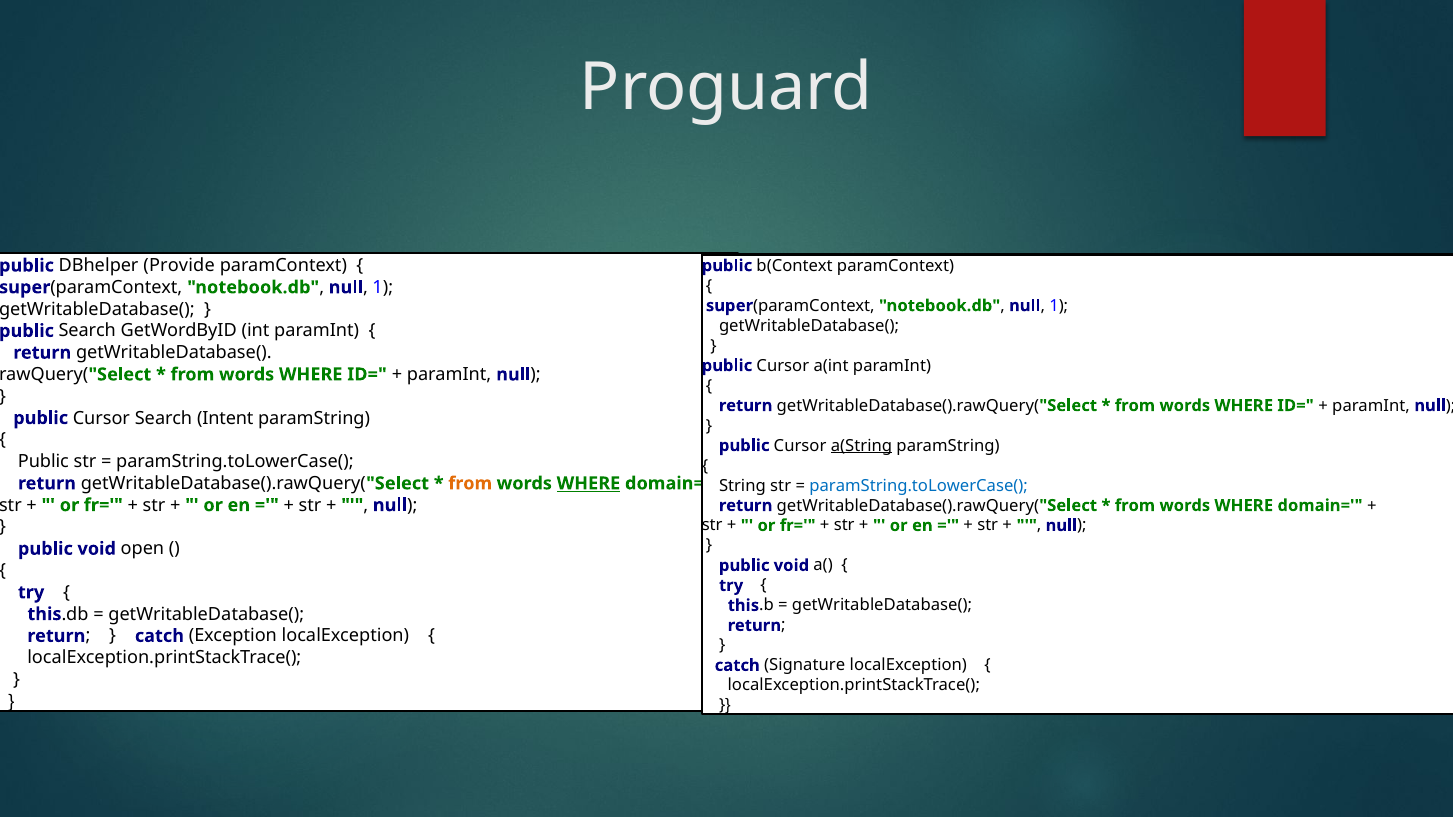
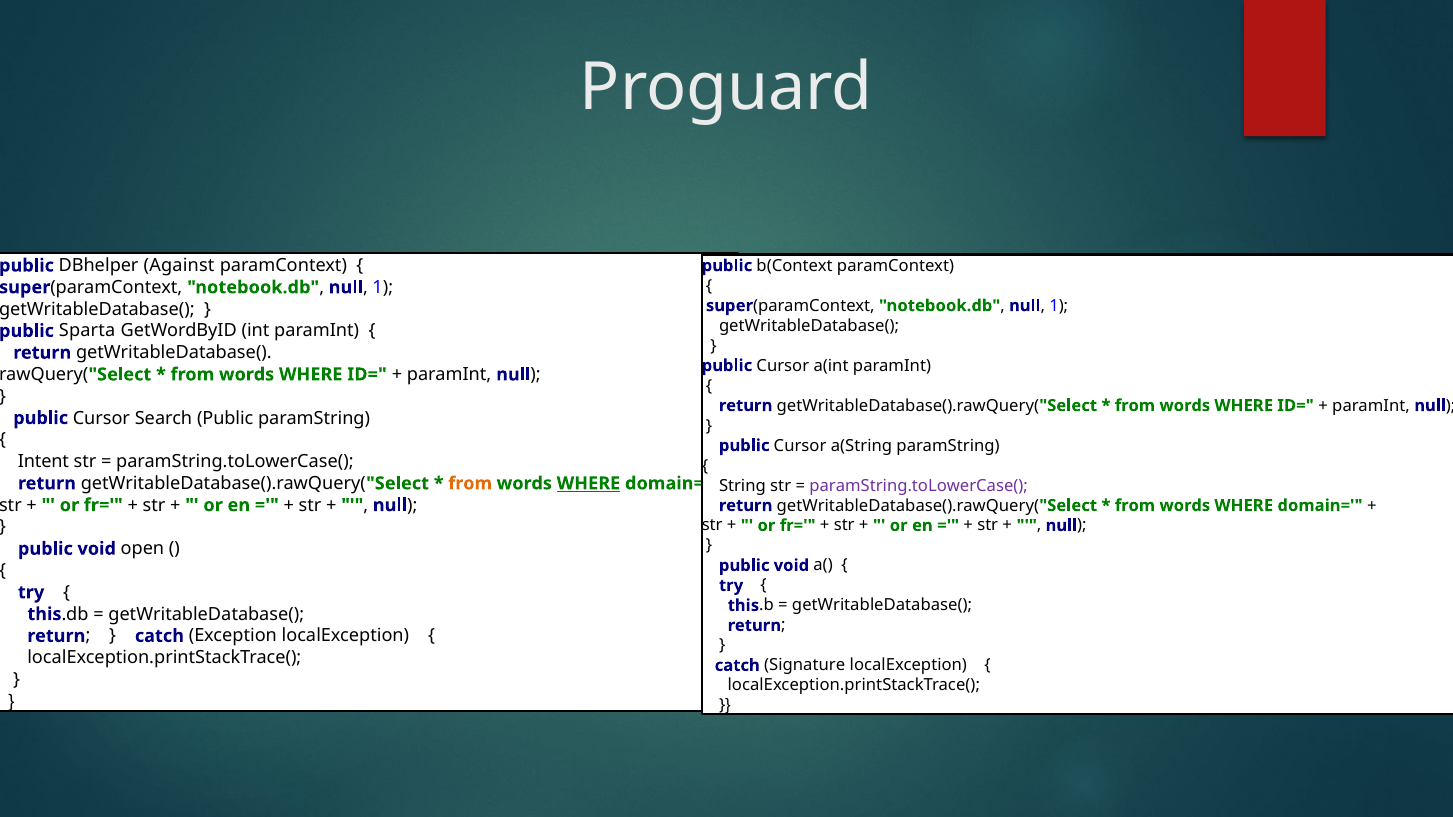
Provide: Provide -> Against
public Search: Search -> Sparta
Search Intent: Intent -> Public
a(String underline: present -> none
Public at (43, 462): Public -> Intent
paramString.toLowerCase( at (919, 486) colour: blue -> purple
